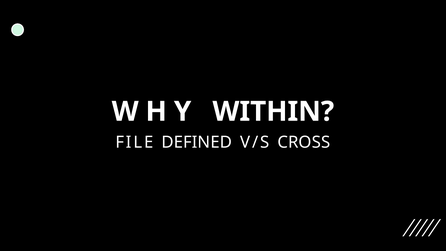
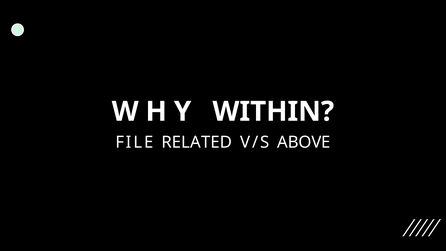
DEFINED: DEFINED -> RELATED
CROSS: CROSS -> ABOVE
